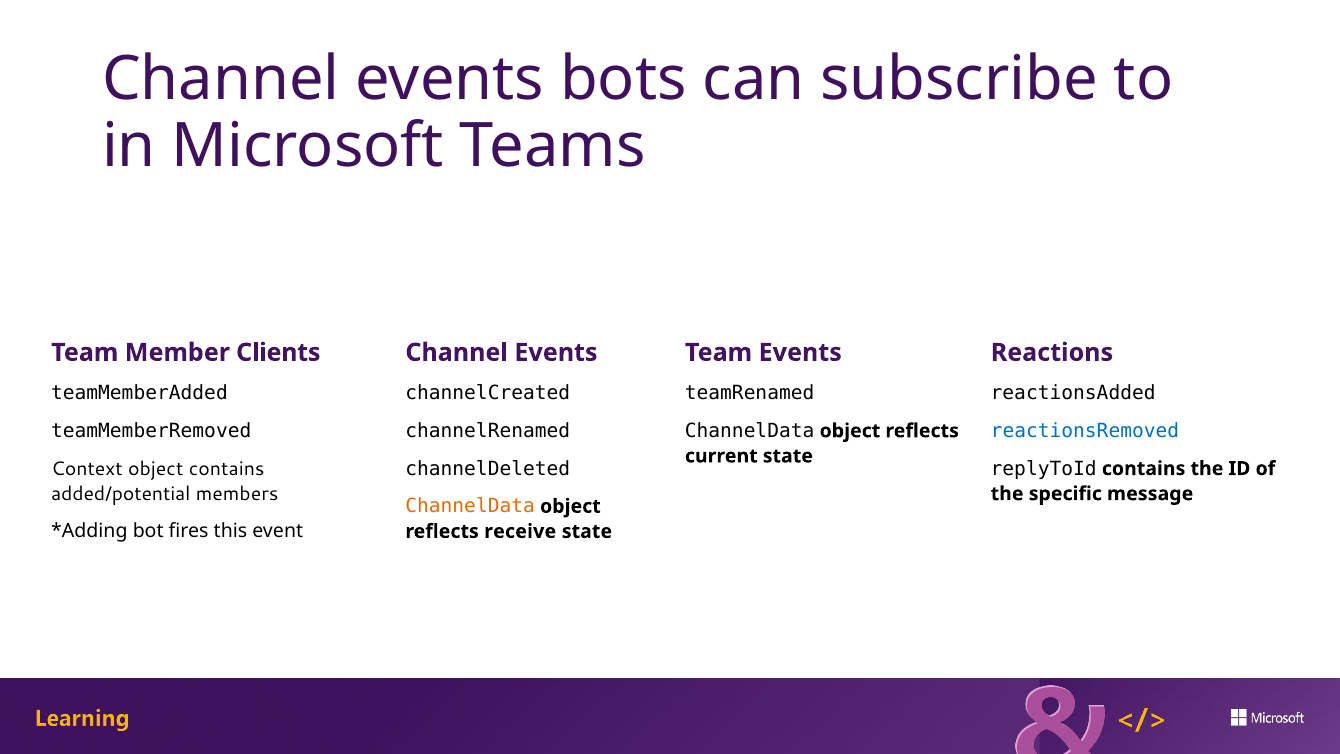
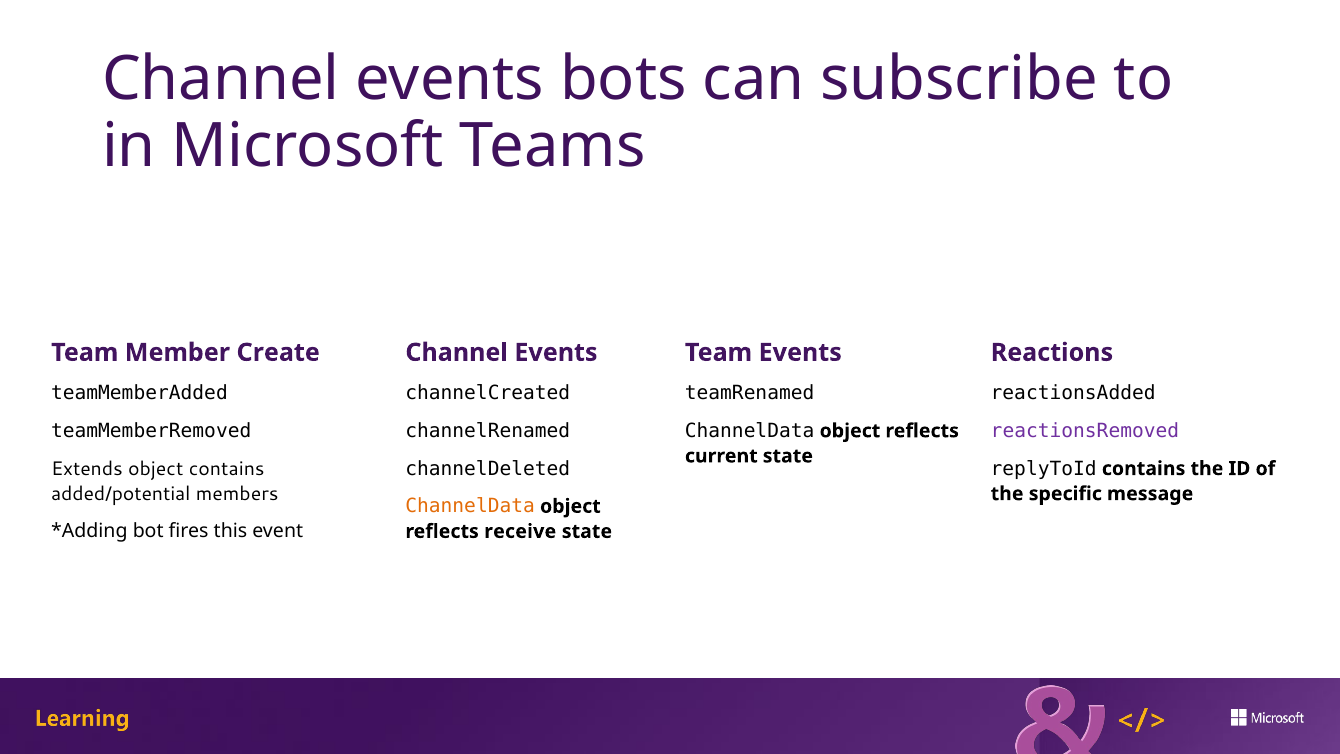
Clients: Clients -> Create
reactionsRemoved colour: blue -> purple
Context: Context -> Extends
